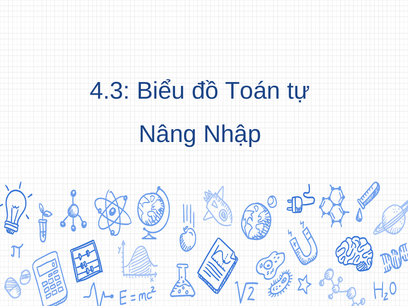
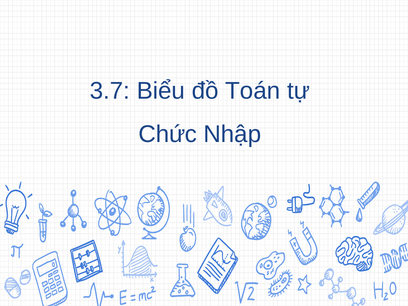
4.3: 4.3 -> 3.7
Nâng: Nâng -> Chức
